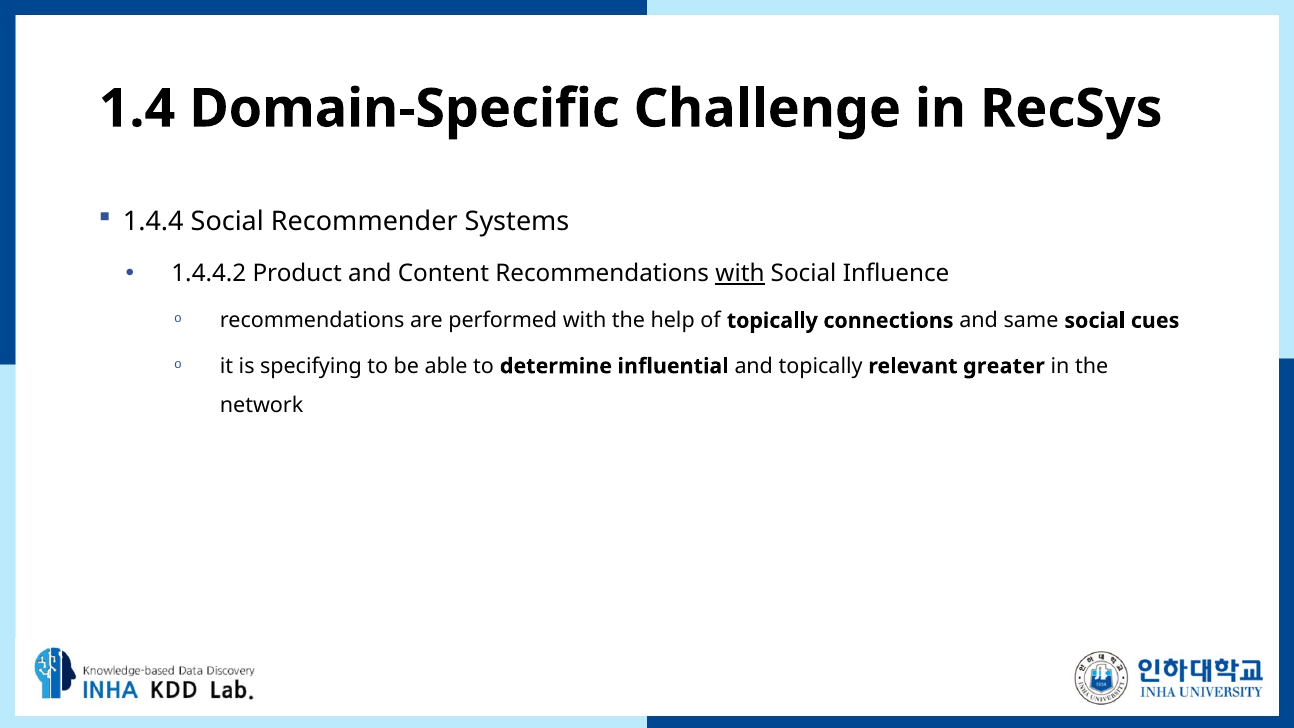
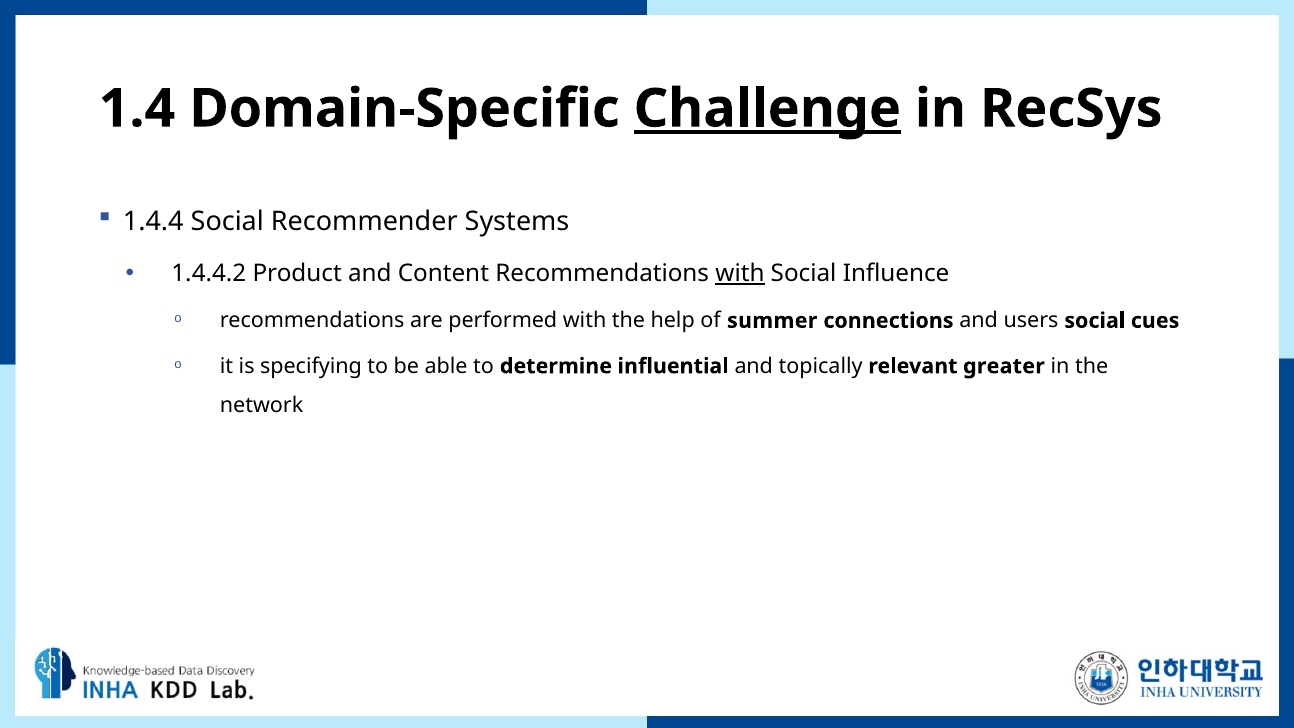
Challenge underline: none -> present
of topically: topically -> summer
same: same -> users
